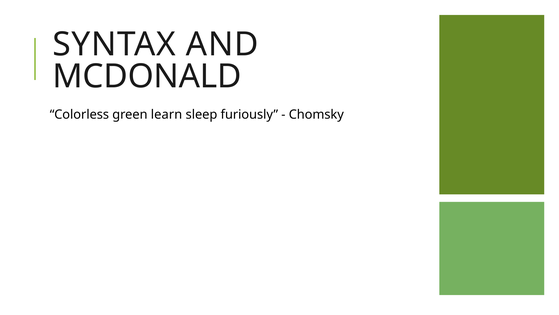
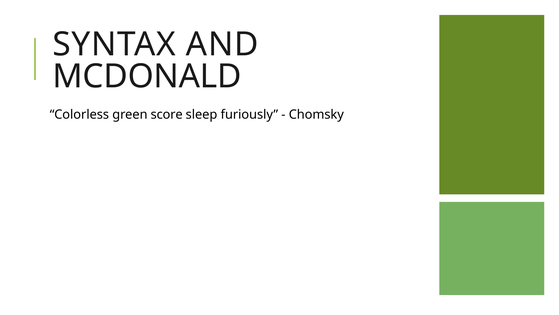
learn: learn -> score
